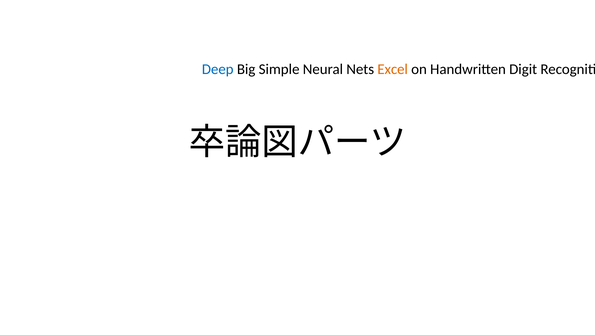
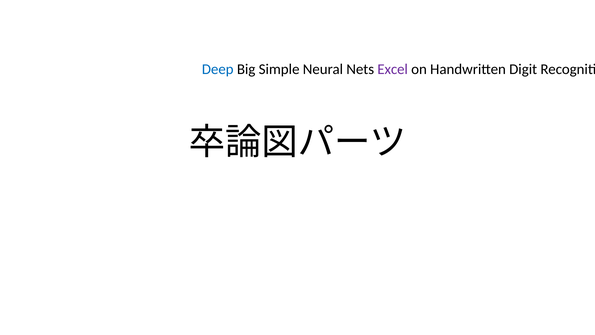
Excel colour: orange -> purple
